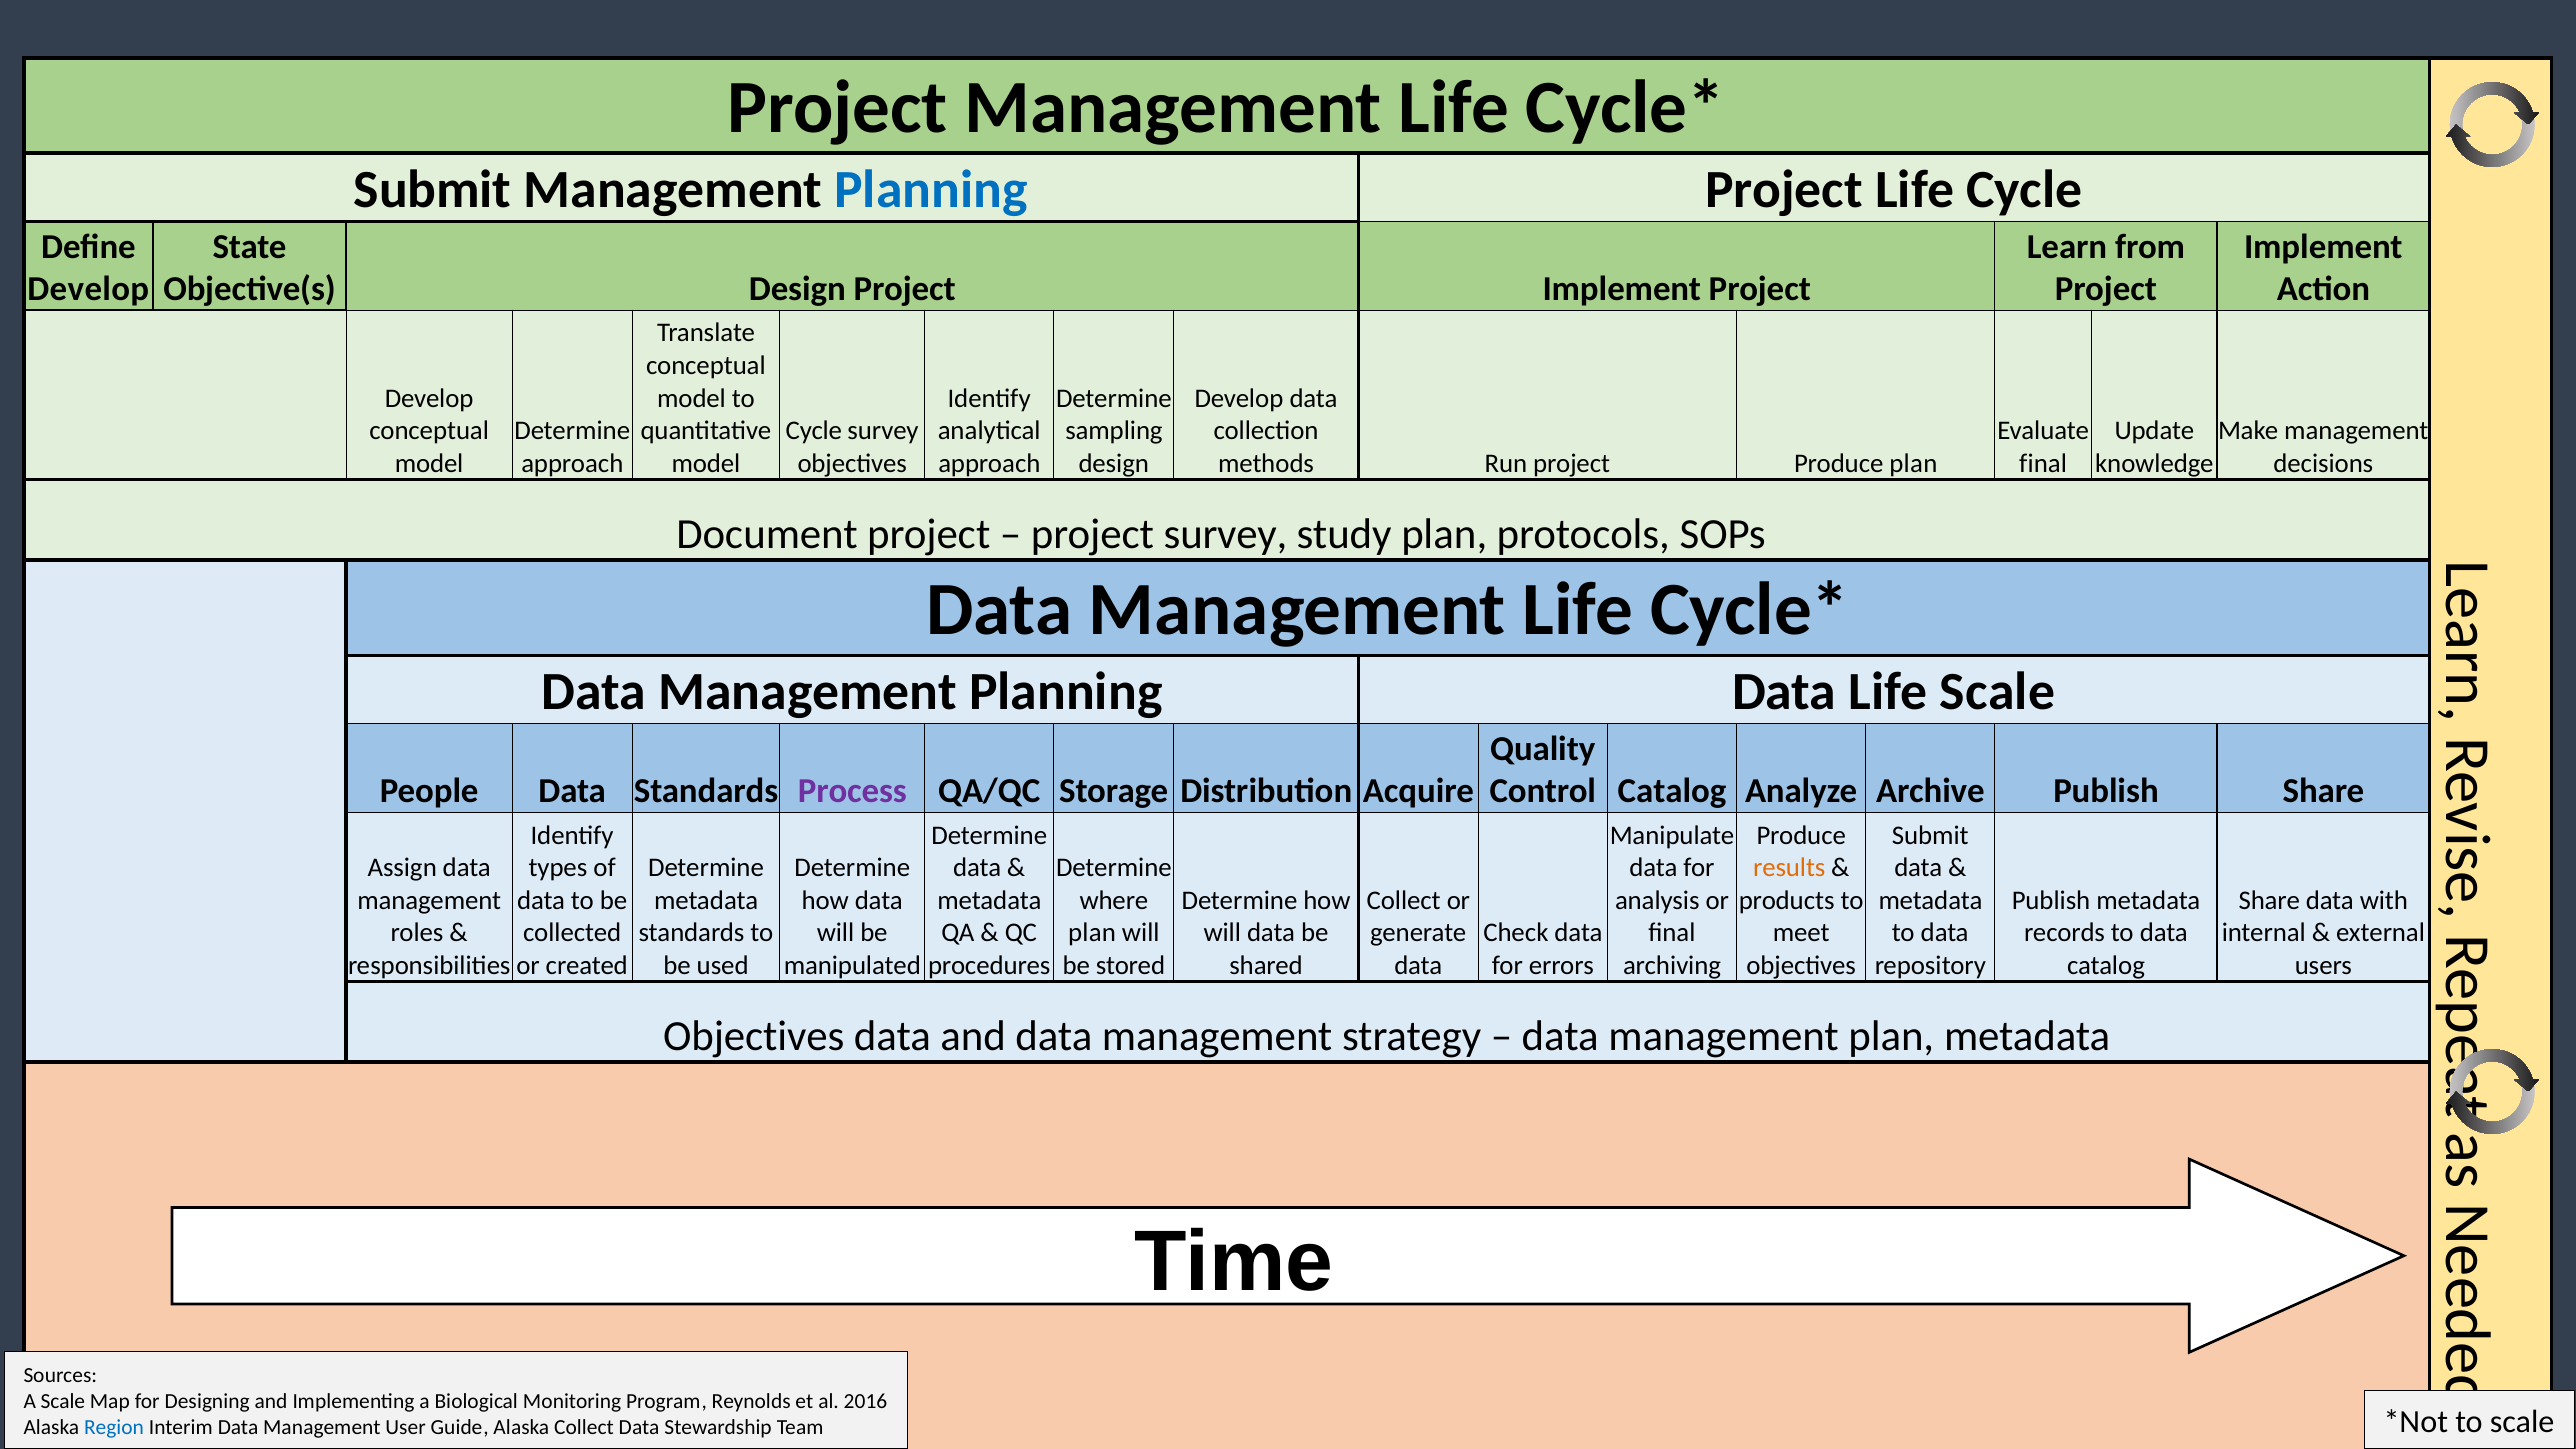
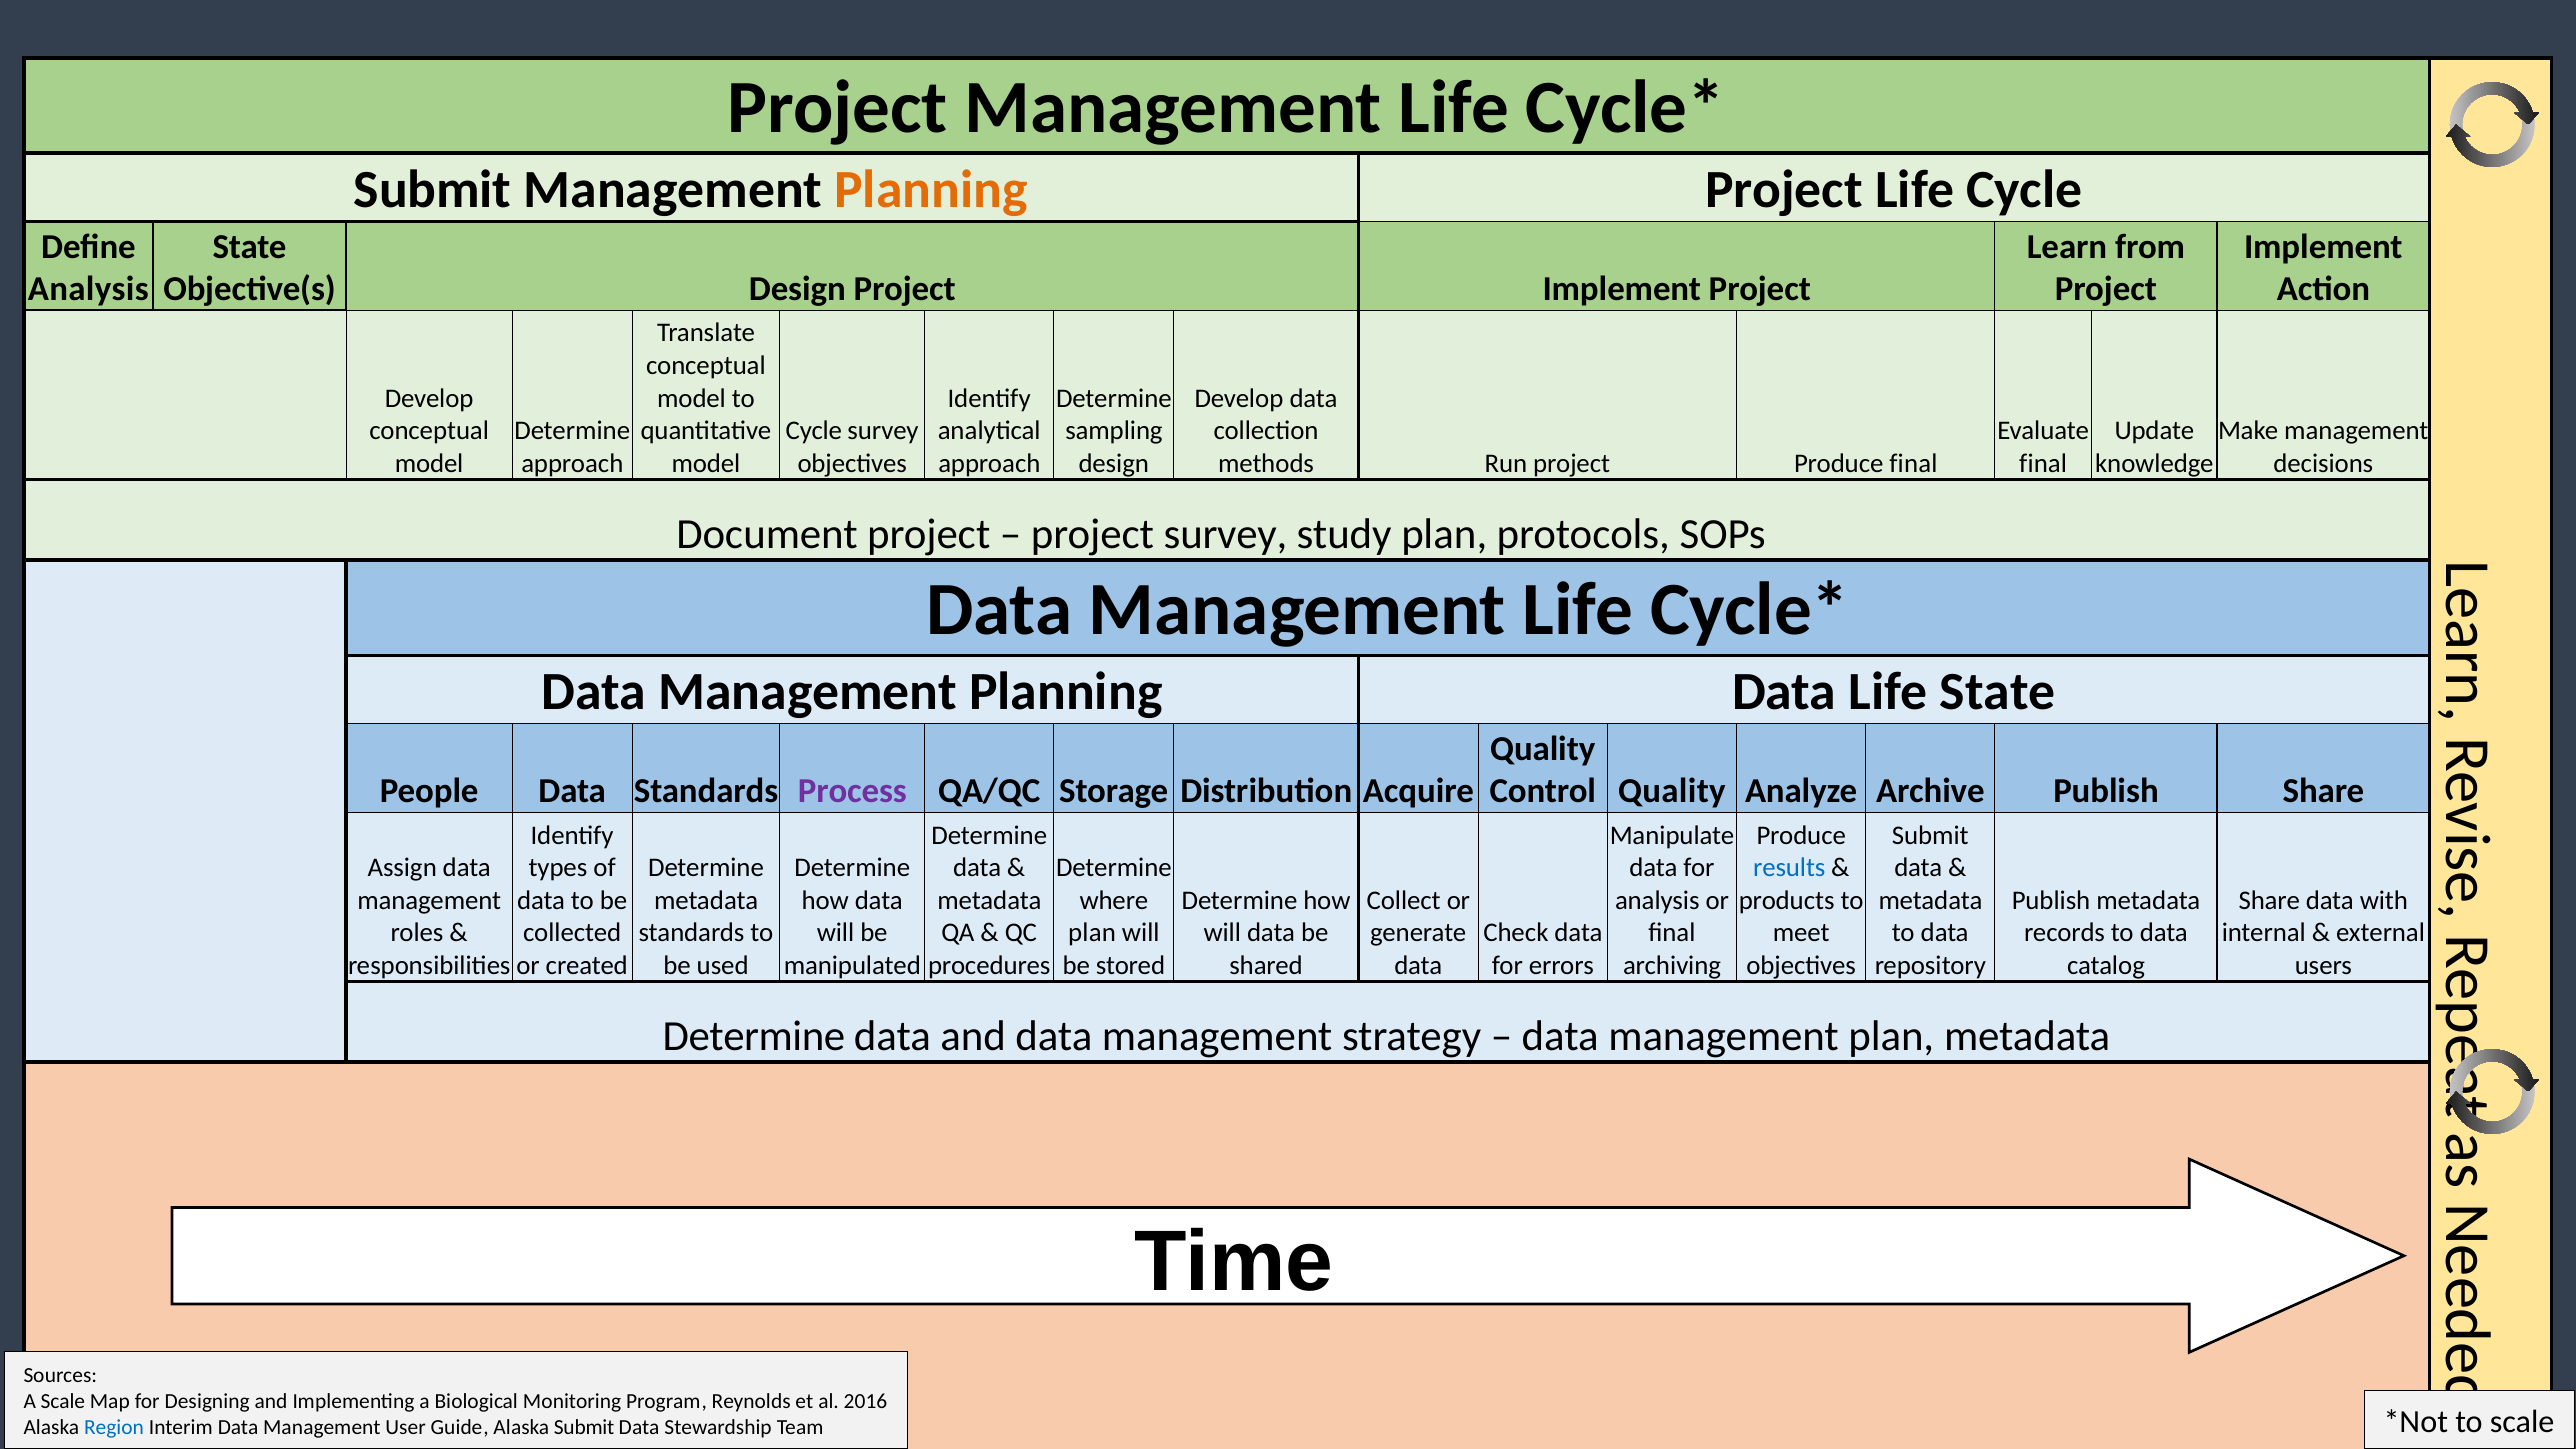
Planning at (931, 189) colour: blue -> orange
Develop at (88, 289): Develop -> Analysis
Produce plan: plan -> final
Life Scale: Scale -> State
Control Catalog: Catalog -> Quality
results colour: orange -> blue
Objectives at (754, 1036): Objectives -> Determine
Alaska Collect: Collect -> Submit
